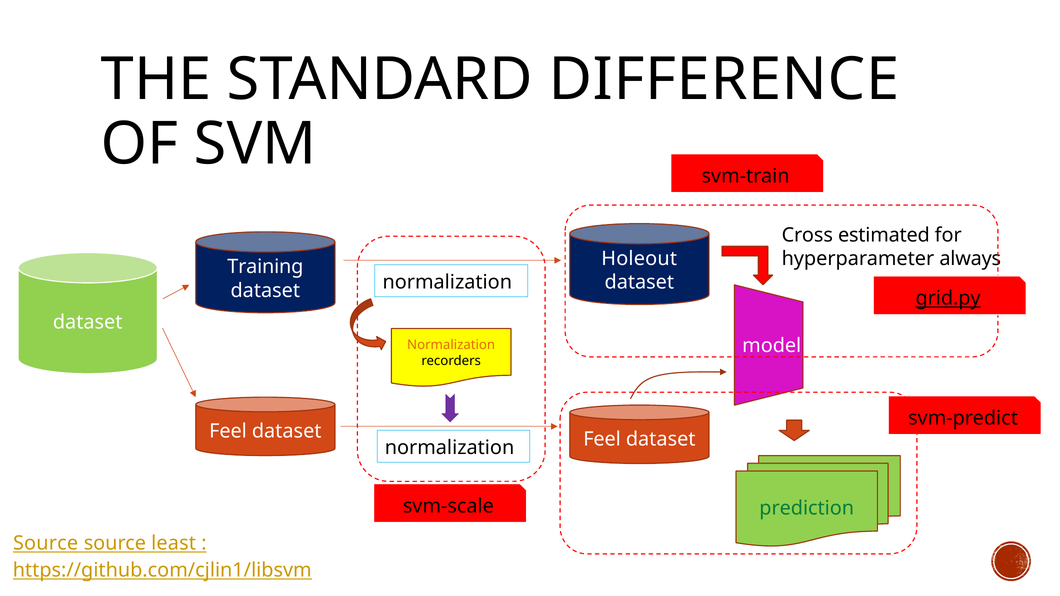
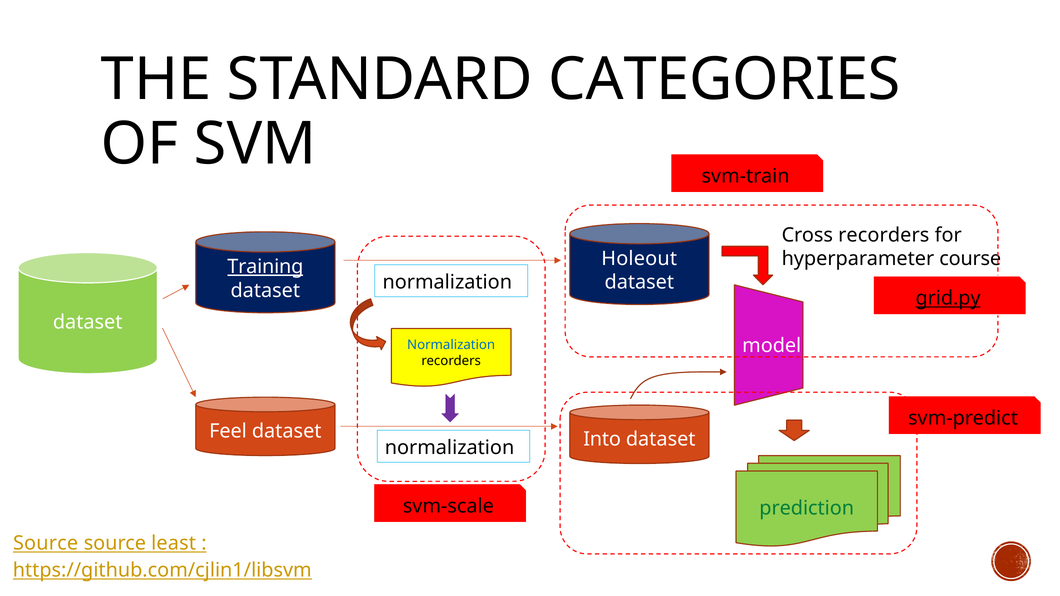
DIFFERENCE: DIFFERENCE -> CATEGORIES
Cross estimated: estimated -> recorders
always: always -> course
Training underline: none -> present
Normalization at (451, 345) colour: orange -> blue
Feel at (602, 440): Feel -> Into
